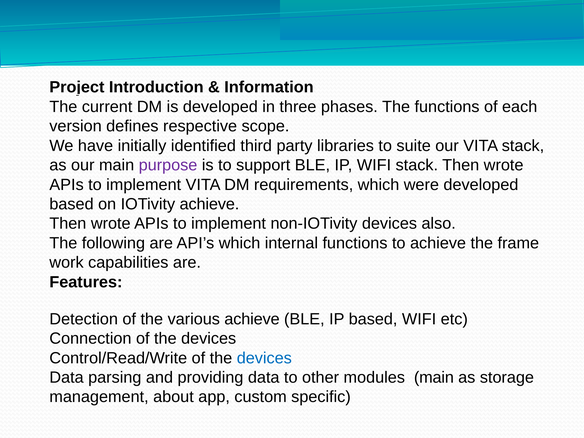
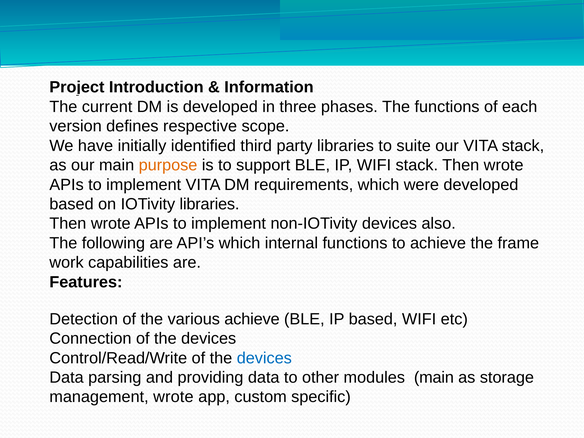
purpose colour: purple -> orange
IOTivity achieve: achieve -> libraries
management about: about -> wrote
